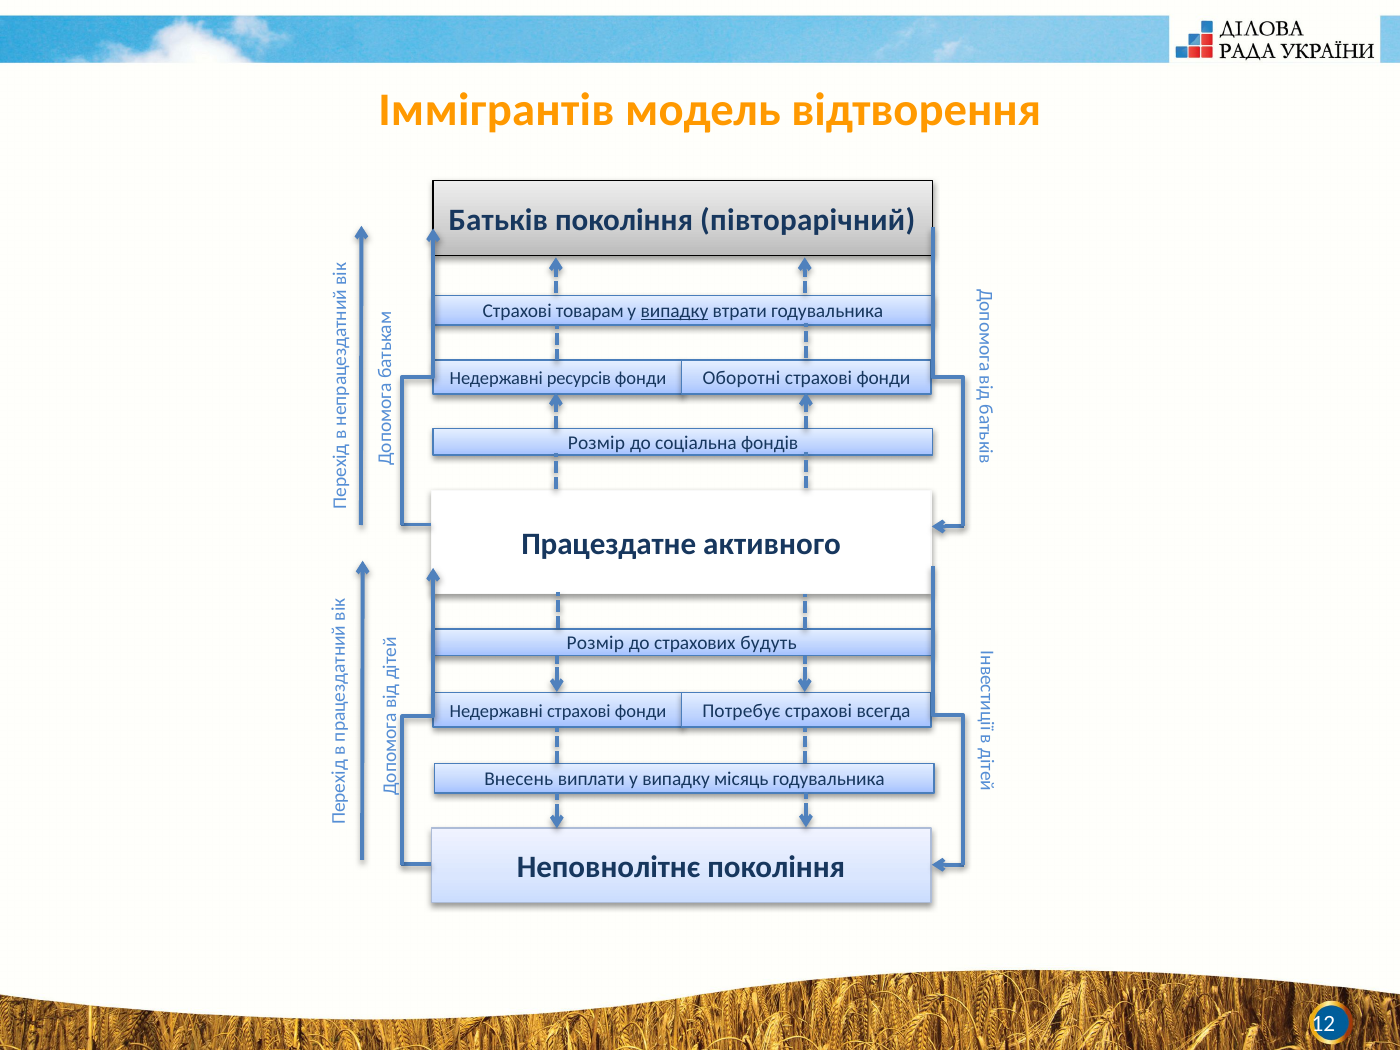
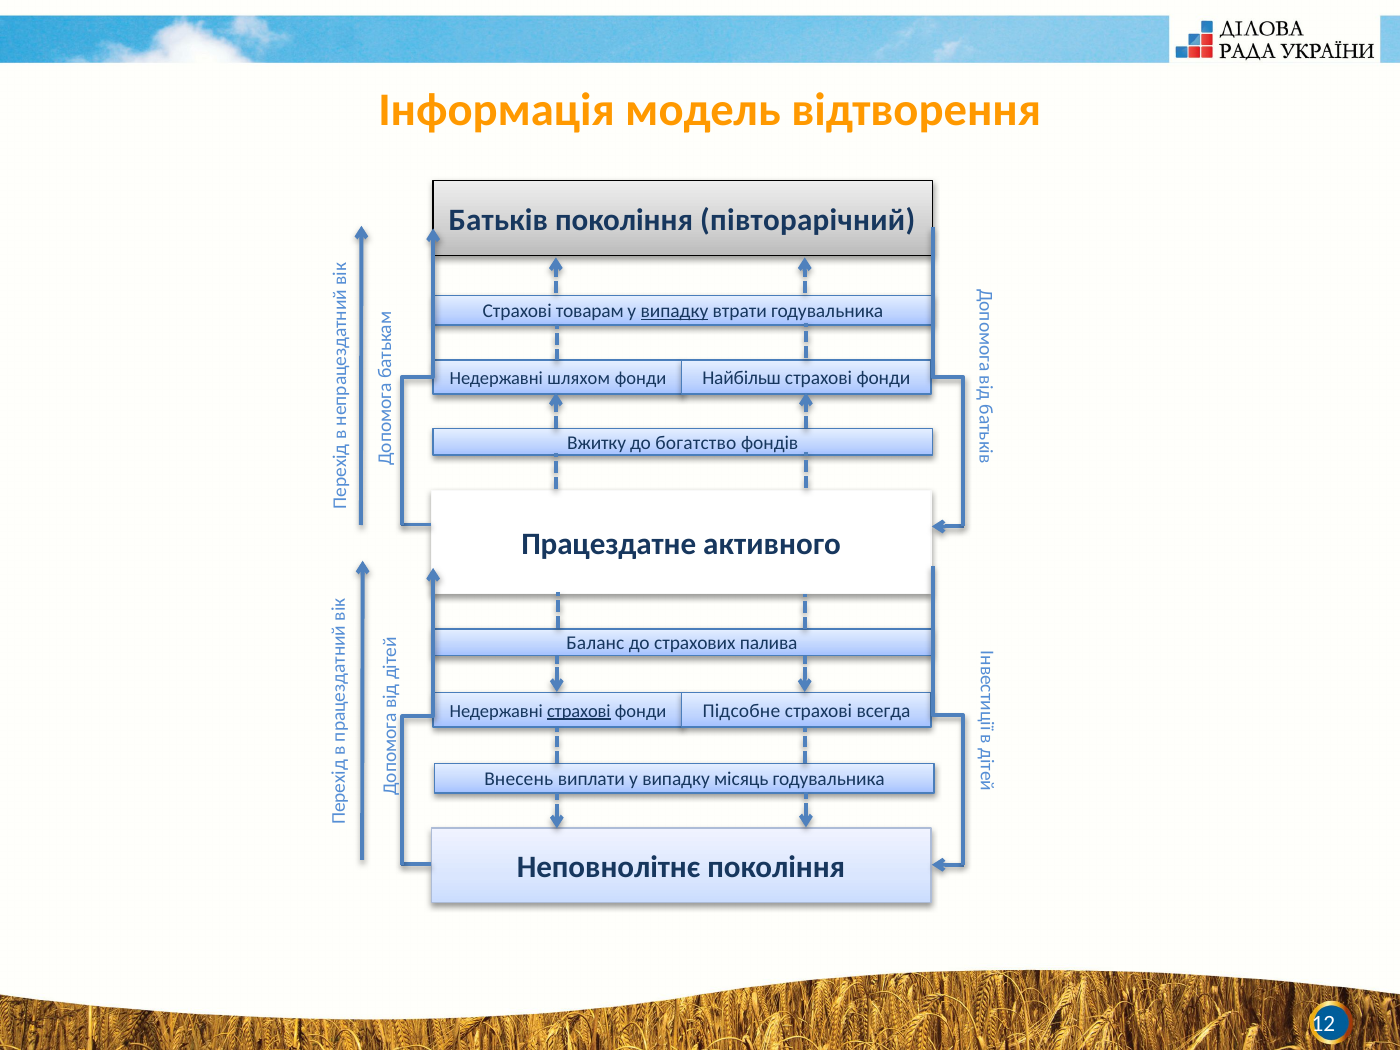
Іммігрантів: Іммігрантів -> Інформація
ресурсів: ресурсів -> шляхом
Оборотні: Оборотні -> Найбільш
Розмір at (596, 443): Розмір -> Вжитку
соціальна: соціальна -> богатство
Розмір at (595, 643): Розмір -> Баланс
будуть: будуть -> палива
страхові at (579, 711) underline: none -> present
Потребує: Потребує -> Підсобне
